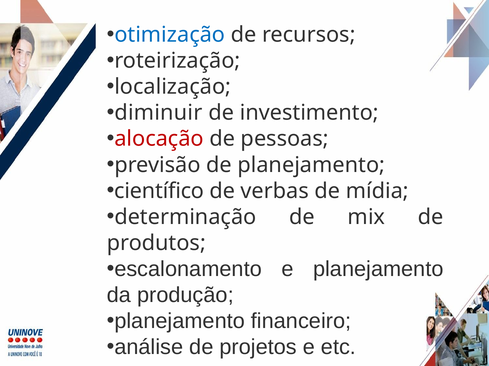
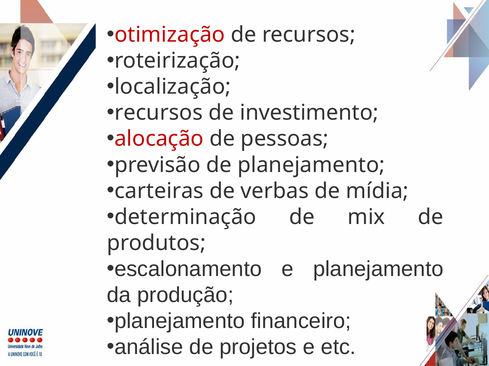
otimização colour: blue -> red
diminuir at (158, 113): diminuir -> recursos
científico: científico -> carteiras
